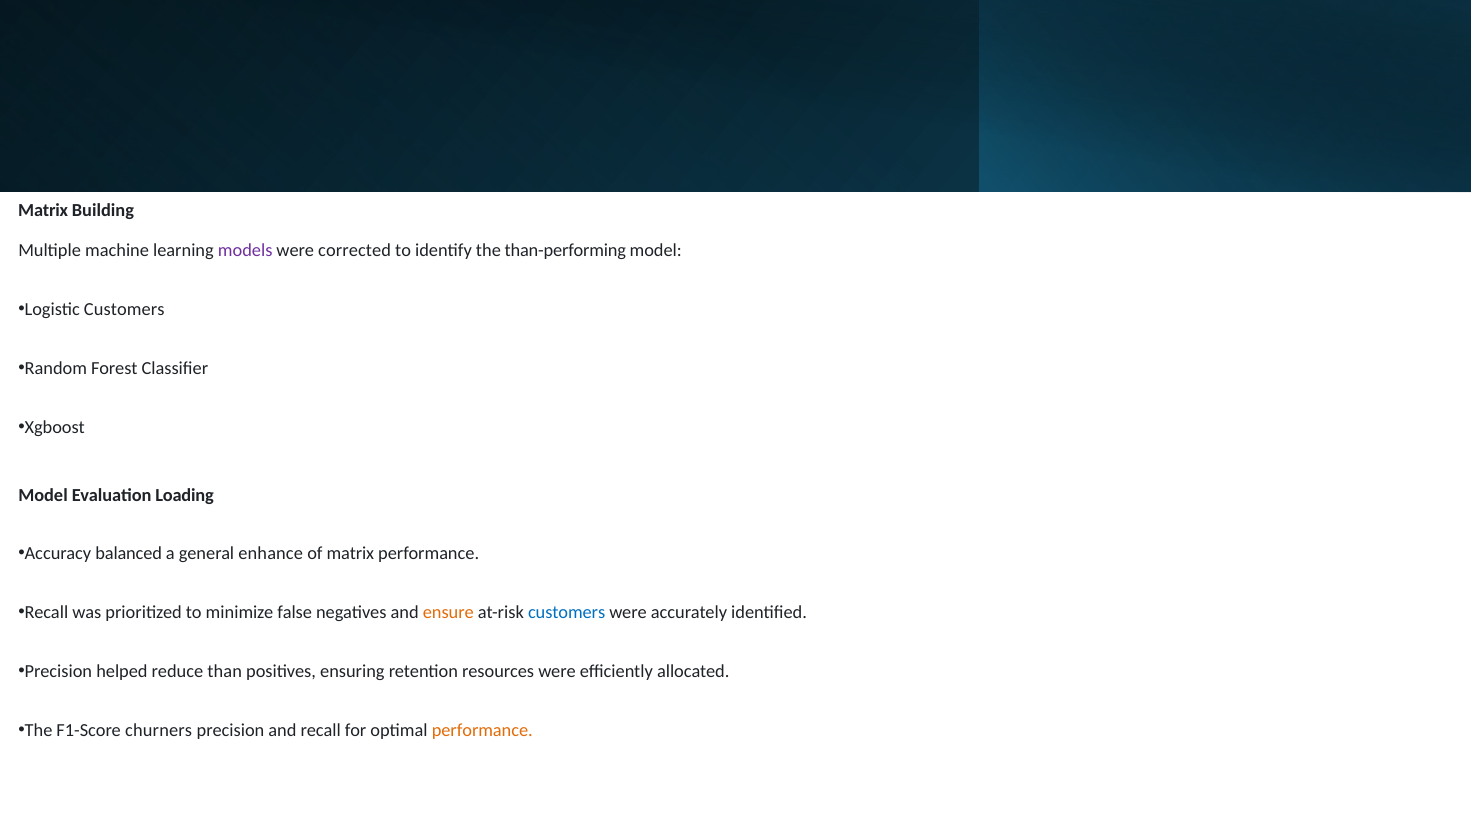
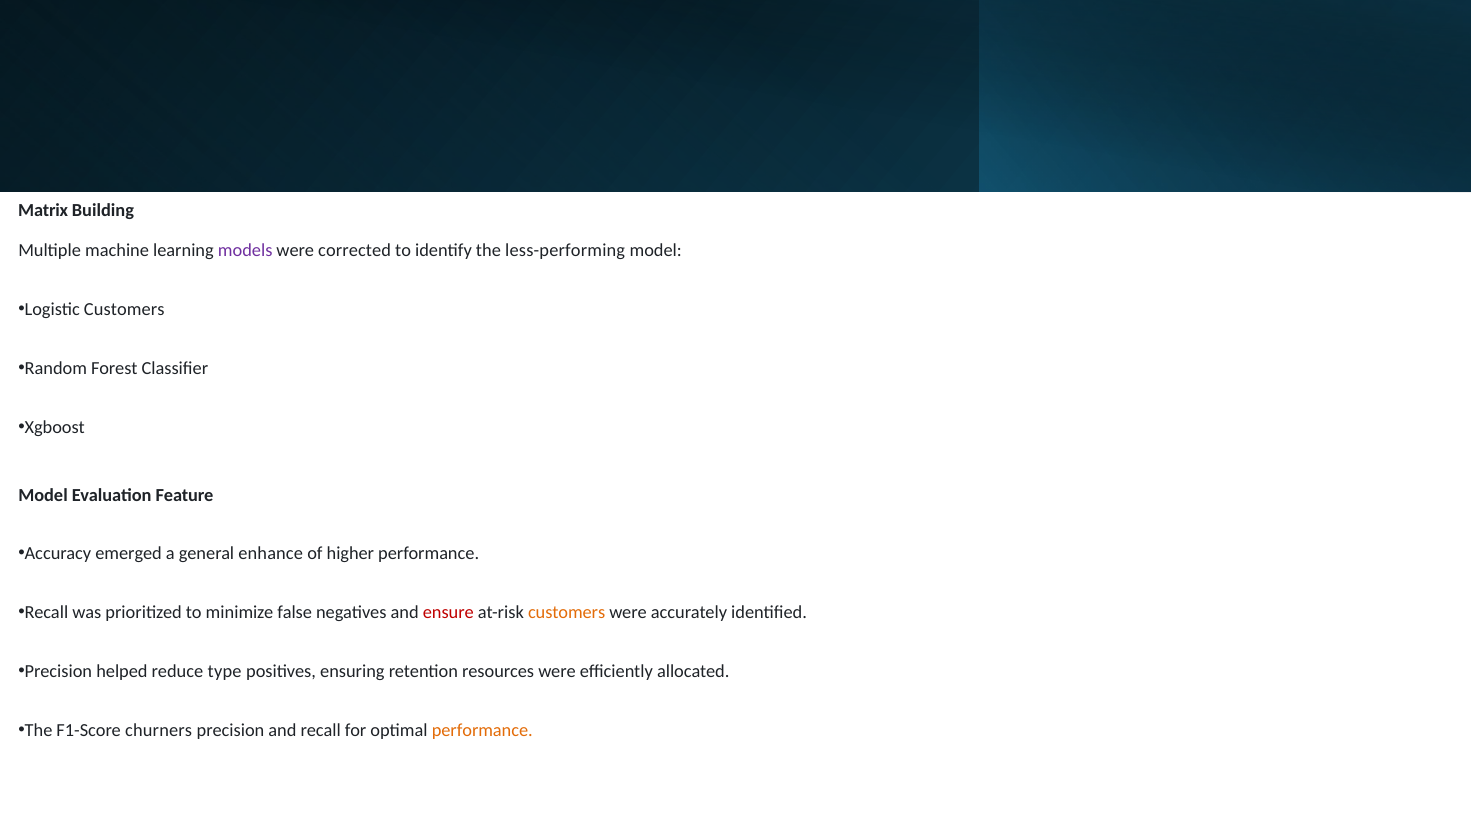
than-performing: than-performing -> less-performing
Loading: Loading -> Feature
balanced: balanced -> emerged
of matrix: matrix -> higher
ensure colour: orange -> red
customers at (567, 613) colour: blue -> orange
than: than -> type
